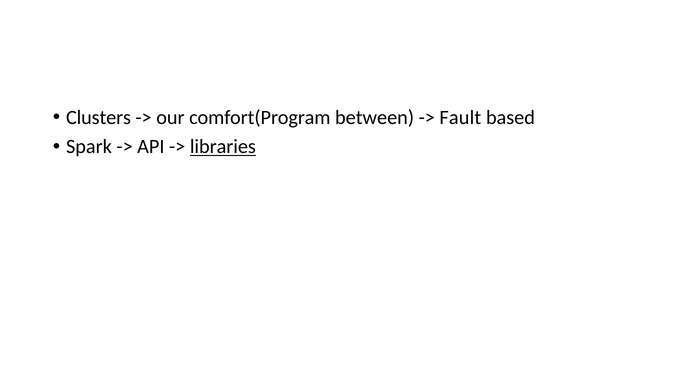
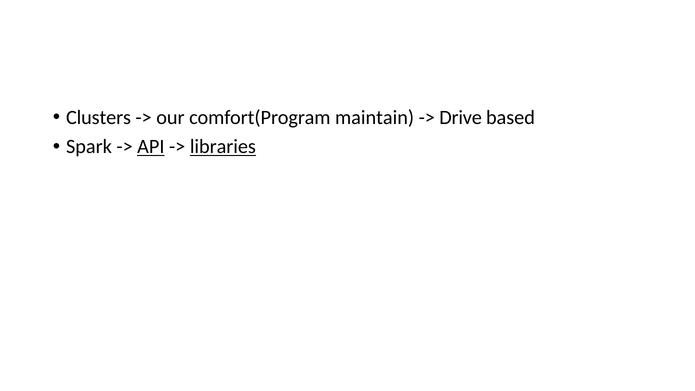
between: between -> maintain
Fault: Fault -> Drive
API underline: none -> present
